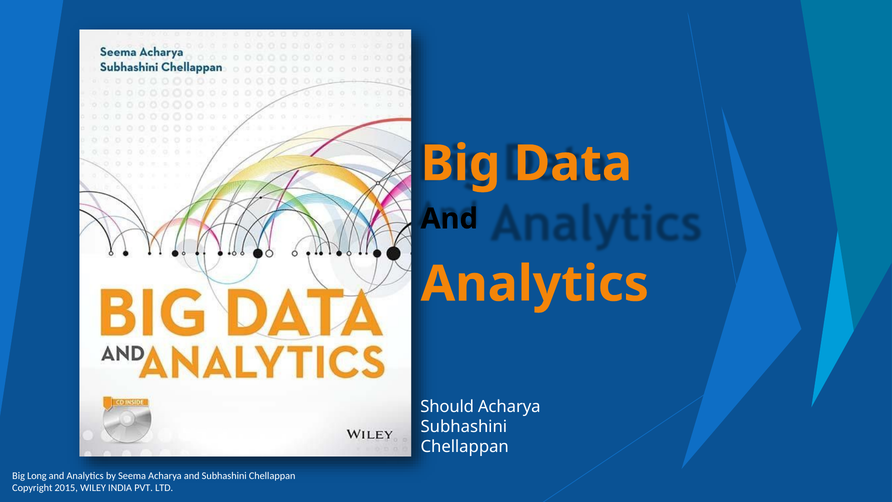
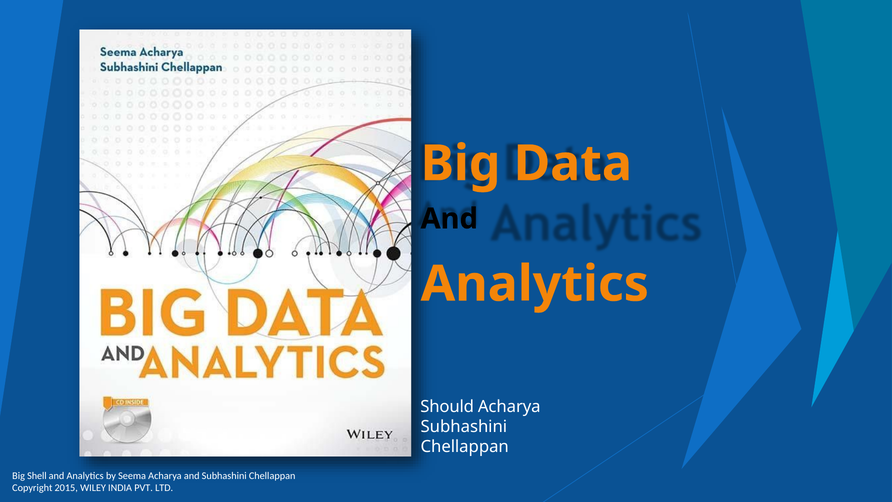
Long: Long -> Shell
